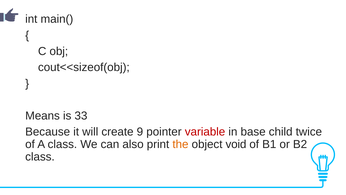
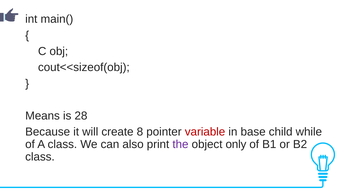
33: 33 -> 28
9: 9 -> 8
twice: twice -> while
the colour: orange -> purple
void: void -> only
